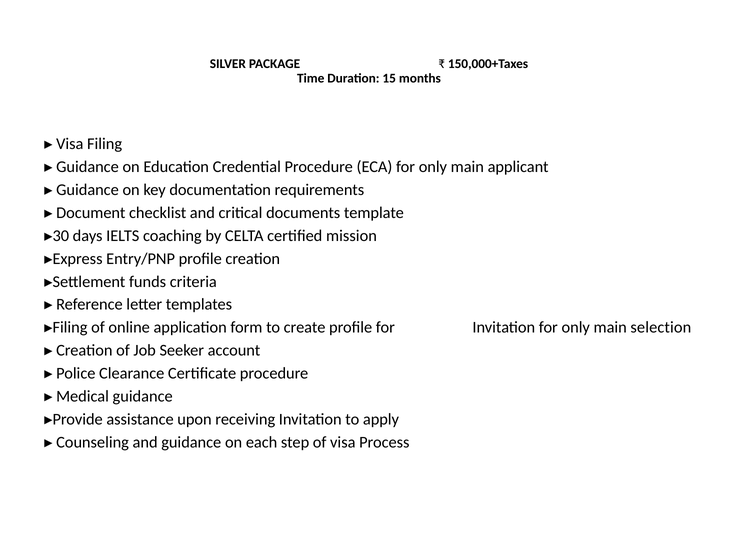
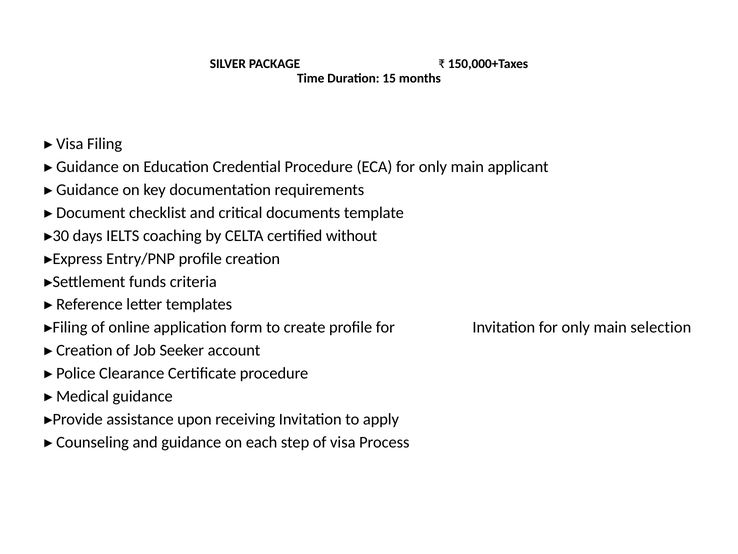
mission: mission -> without
